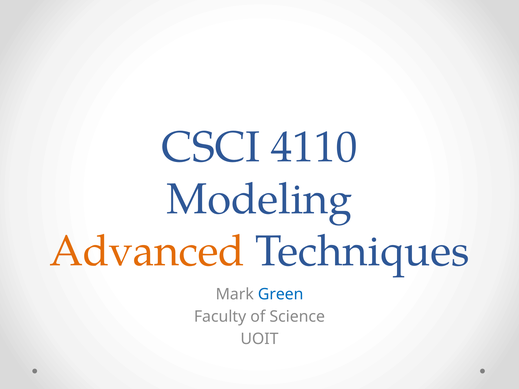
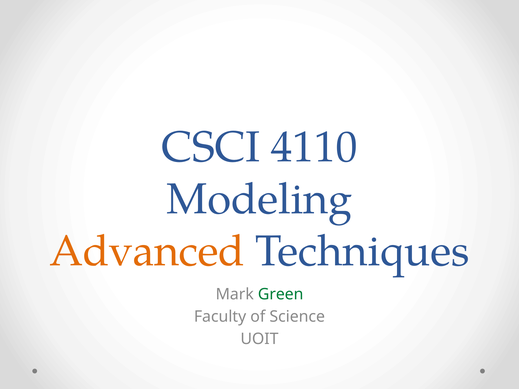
Green colour: blue -> green
